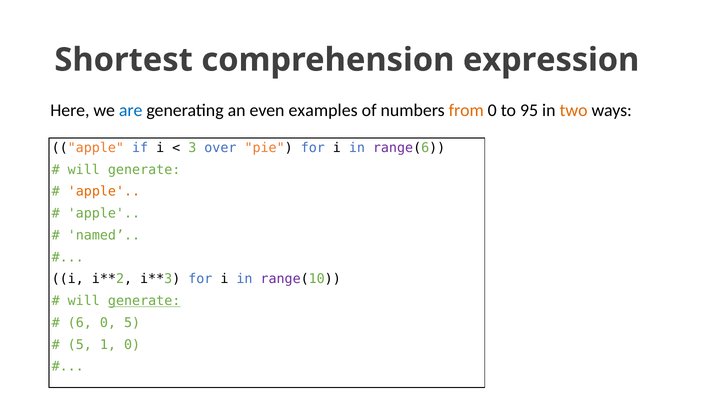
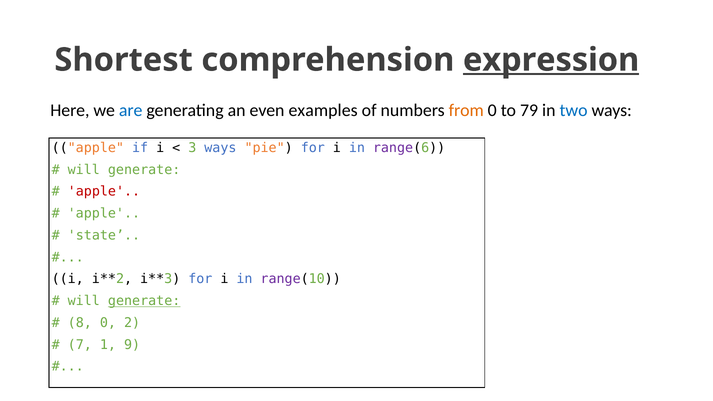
expression underline: none -> present
95: 95 -> 79
two colour: orange -> blue
3 over: over -> ways
apple at (104, 192) colour: orange -> red
named: named -> state
6: 6 -> 8
0 5: 5 -> 2
5 at (80, 345): 5 -> 7
1 0: 0 -> 9
